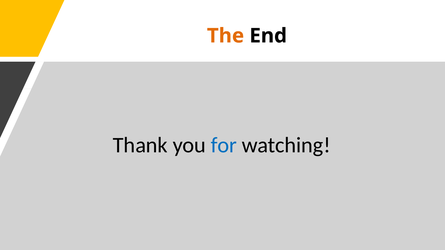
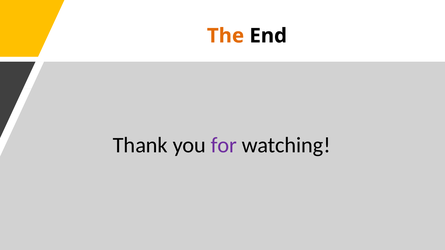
for colour: blue -> purple
